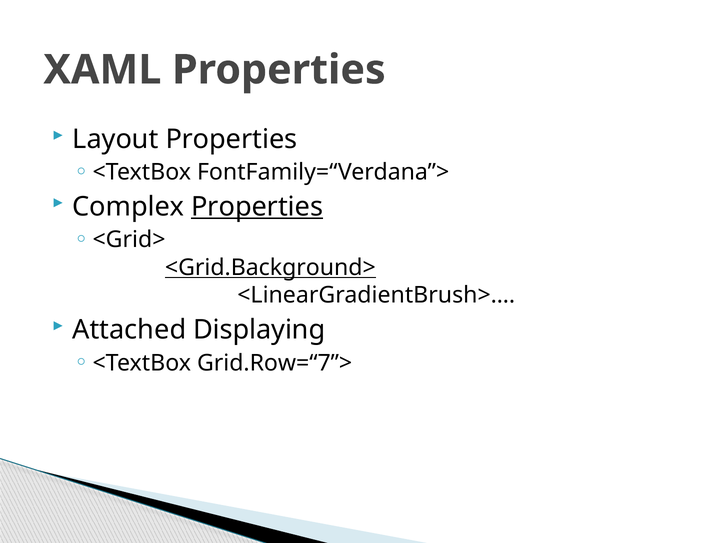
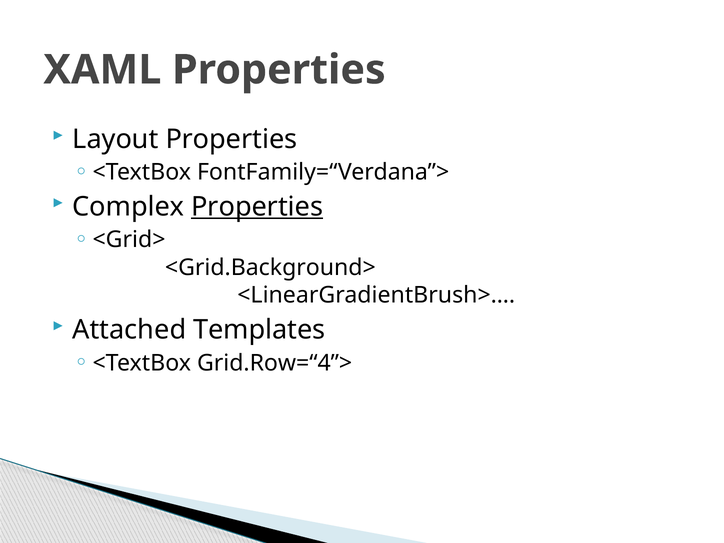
<Grid.Background> underline: present -> none
Displaying: Displaying -> Templates
Grid.Row=“7”>: Grid.Row=“7”> -> Grid.Row=“4”>
